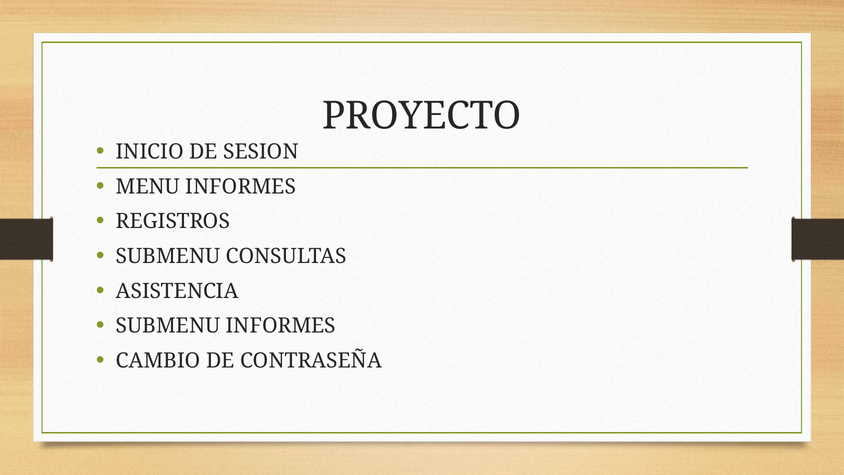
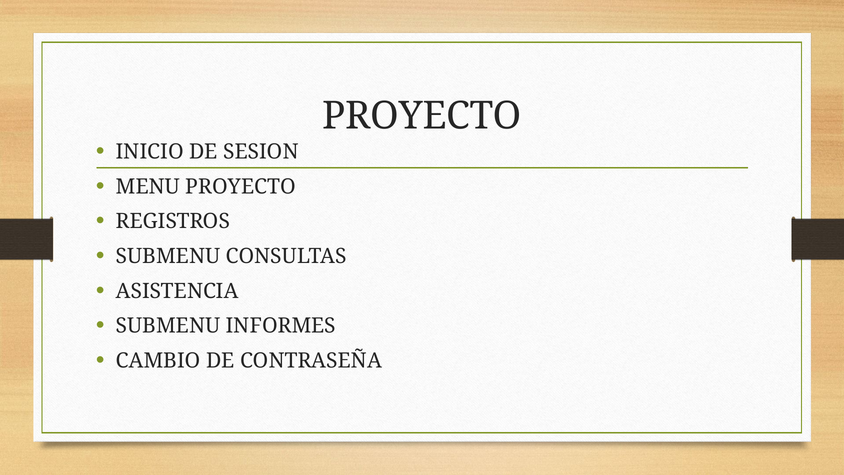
MENU INFORMES: INFORMES -> PROYECTO
